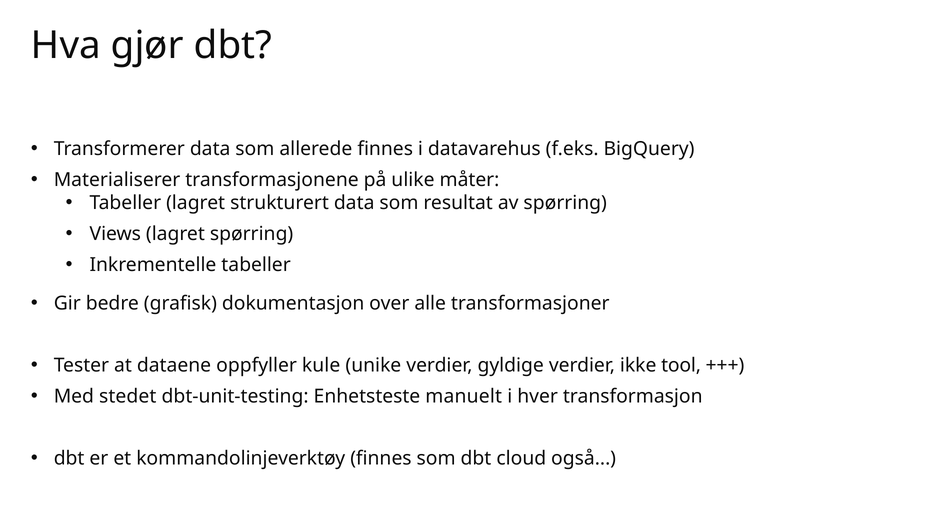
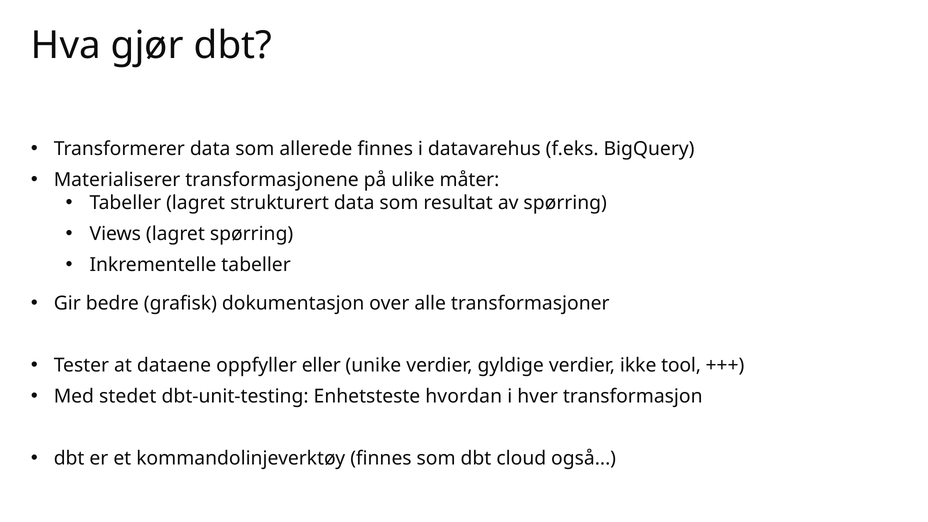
kule: kule -> eller
manuelt: manuelt -> hvordan
